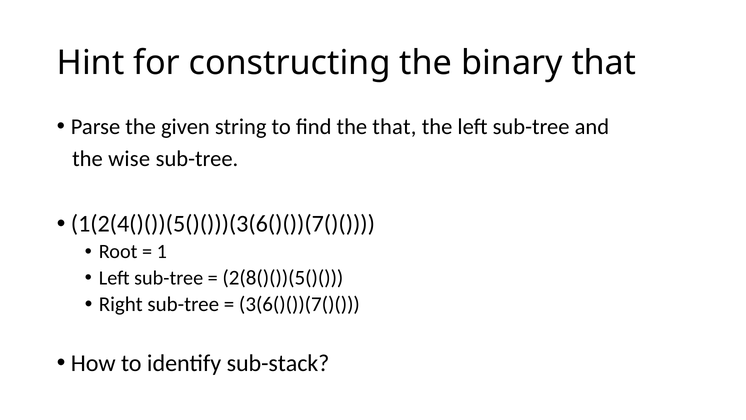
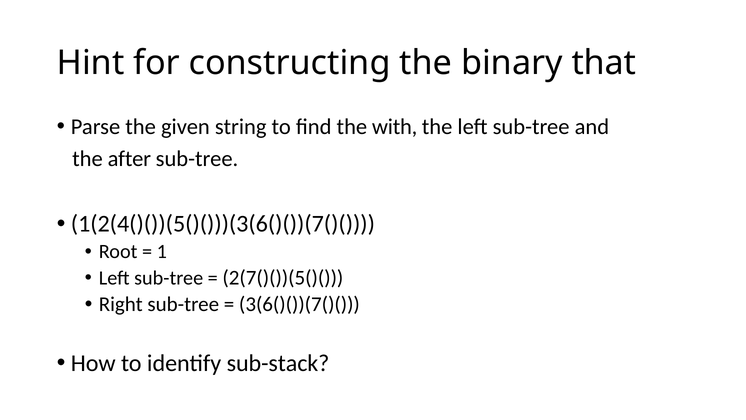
the that: that -> with
wise: wise -> after
2(8()())(5()(: 2(8()())(5()( -> 2(7()())(5()(
